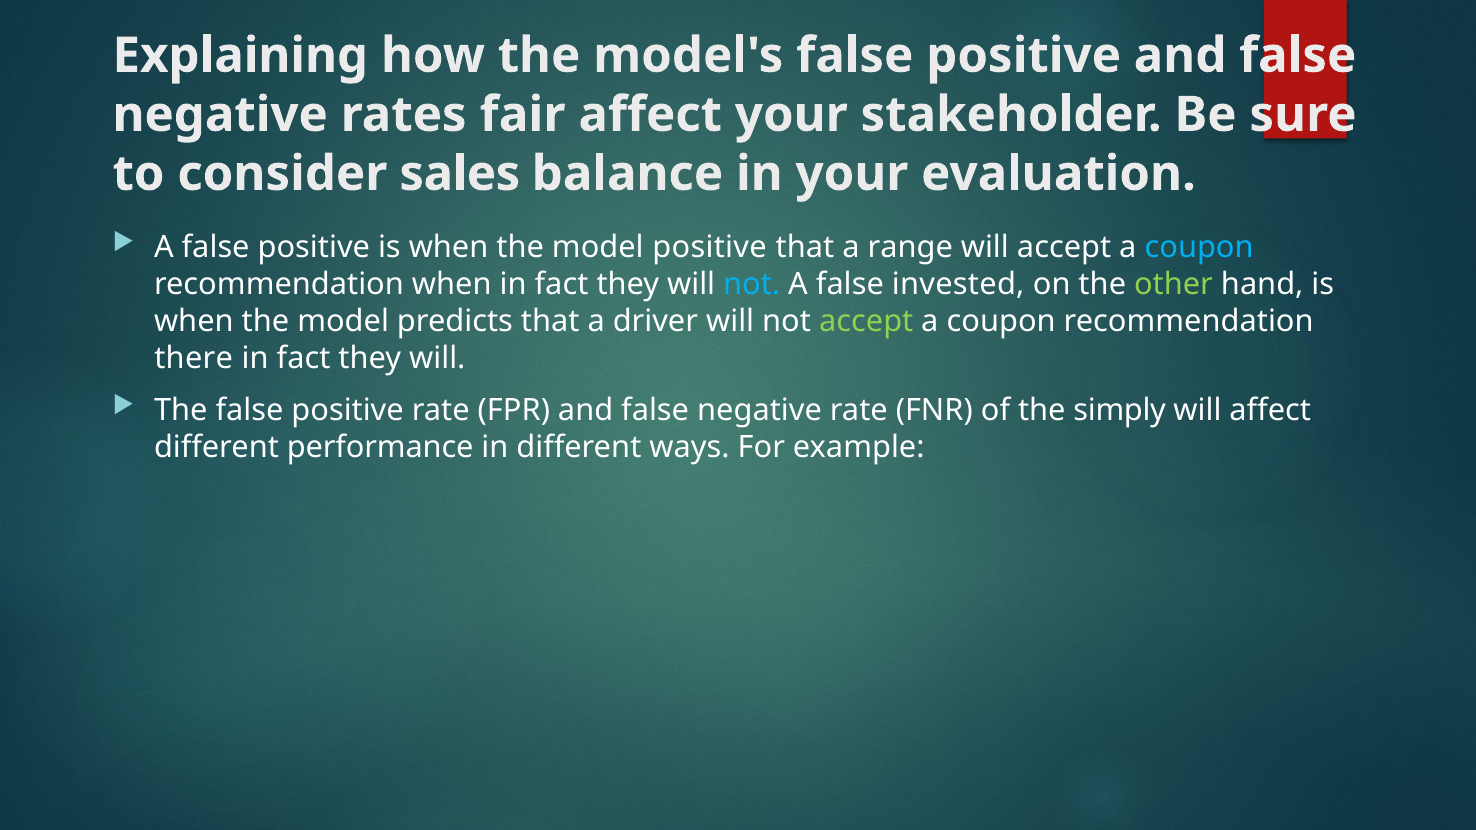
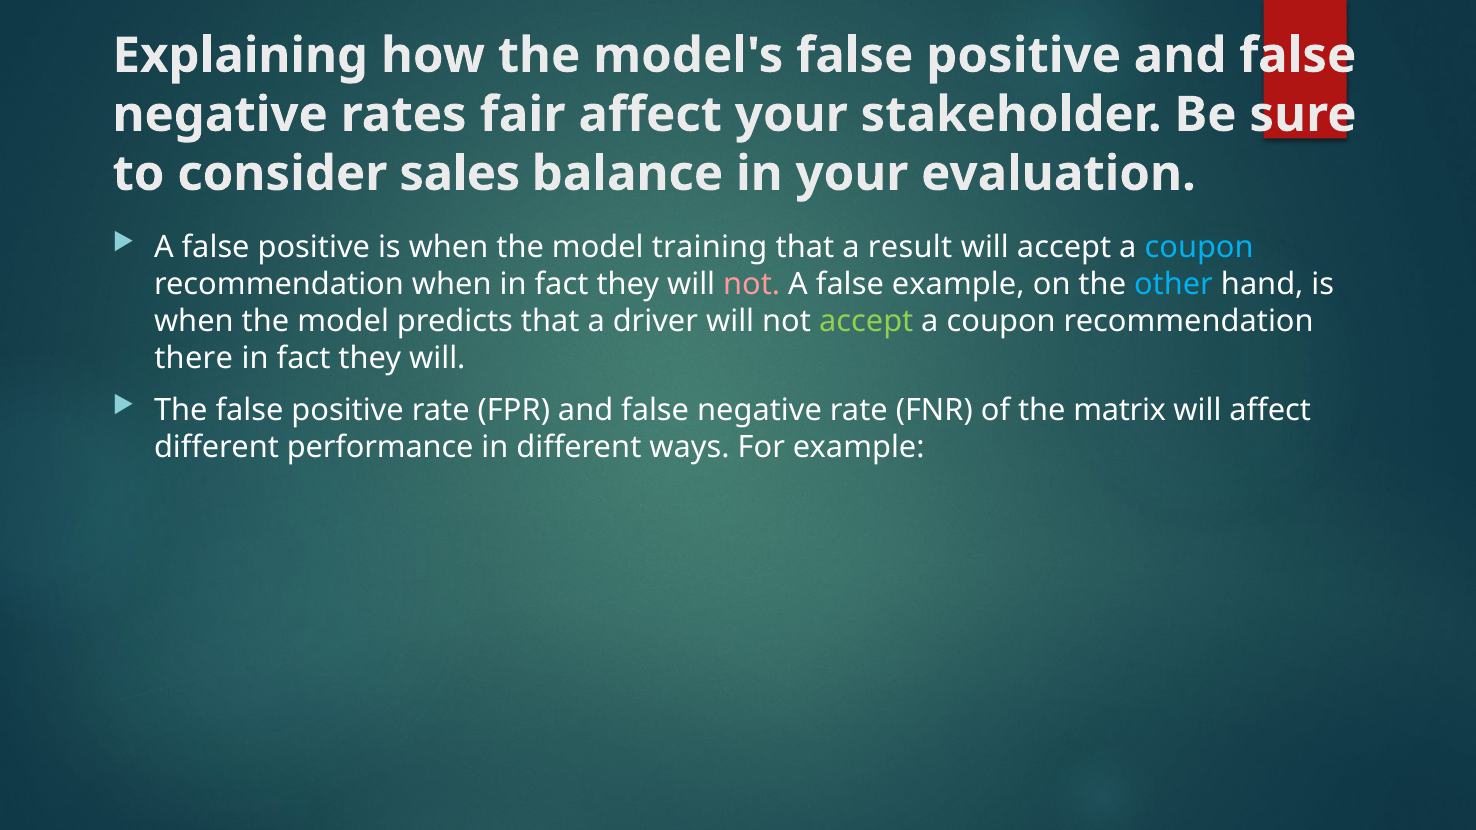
model positive: positive -> training
range: range -> result
not at (752, 284) colour: light blue -> pink
false invested: invested -> example
other colour: light green -> light blue
simply: simply -> matrix
